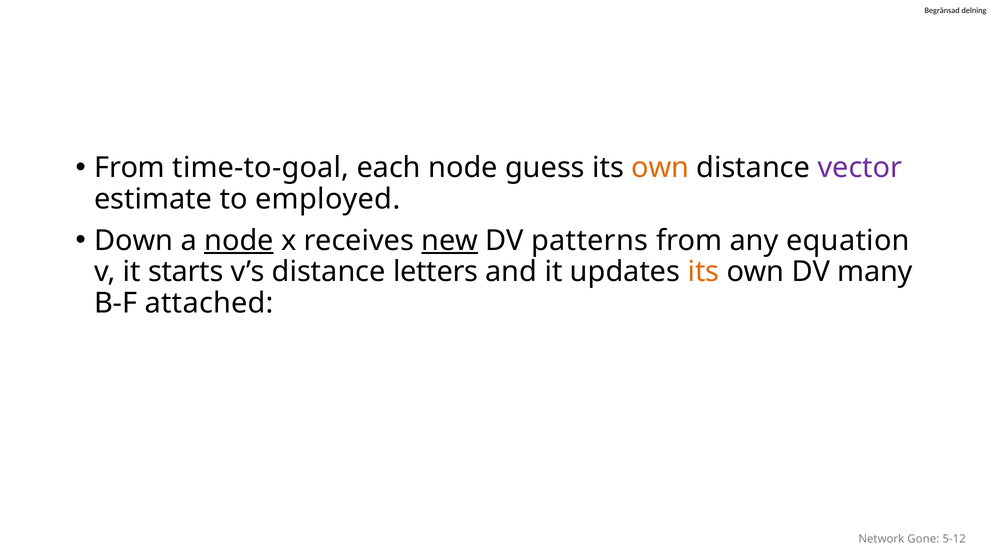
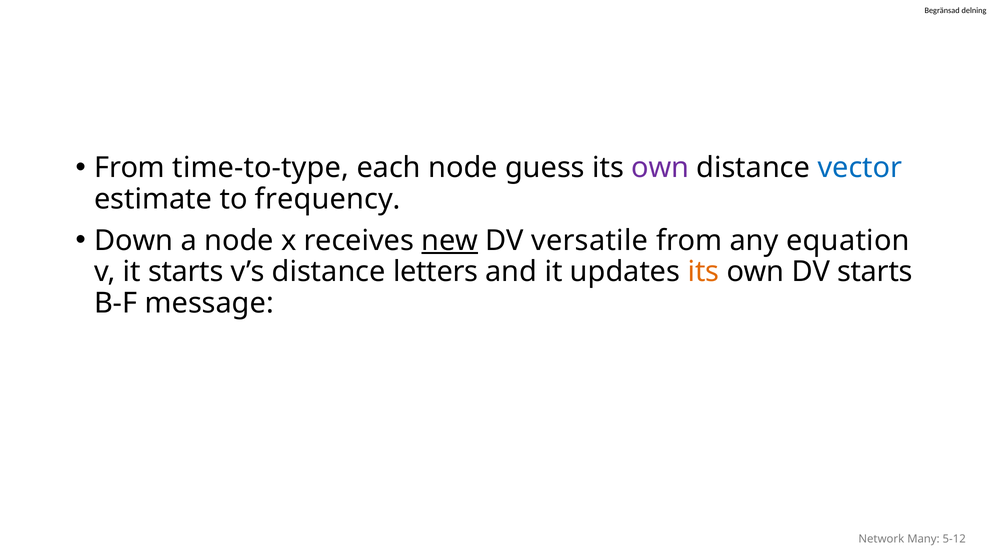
time-to-goal: time-to-goal -> time-to-type
own at (660, 168) colour: orange -> purple
vector colour: purple -> blue
employed: employed -> frequency
node at (239, 241) underline: present -> none
patterns: patterns -> versatile
DV many: many -> starts
attached: attached -> message
Gone: Gone -> Many
